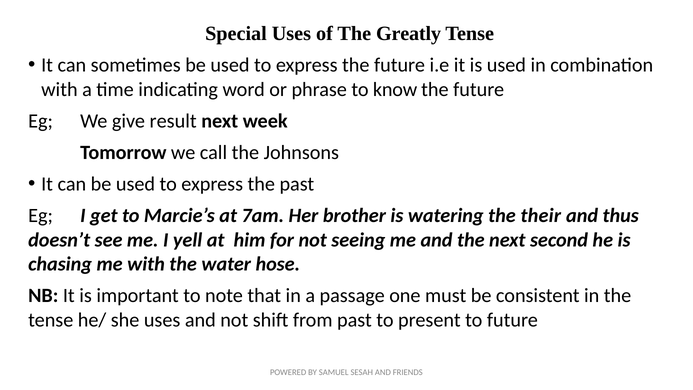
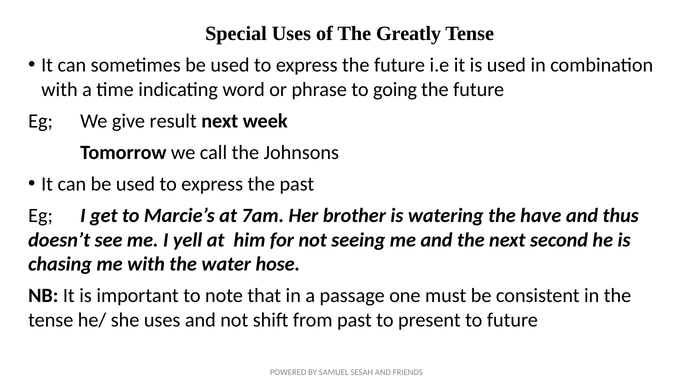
know: know -> going
their: their -> have
